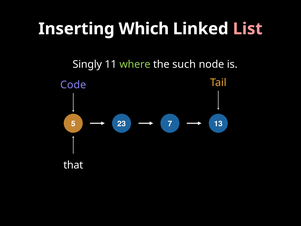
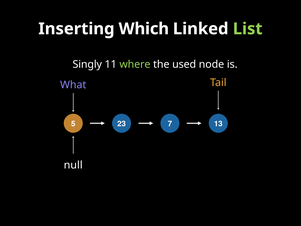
List colour: pink -> light green
such: such -> used
Code: Code -> What
that: that -> null
